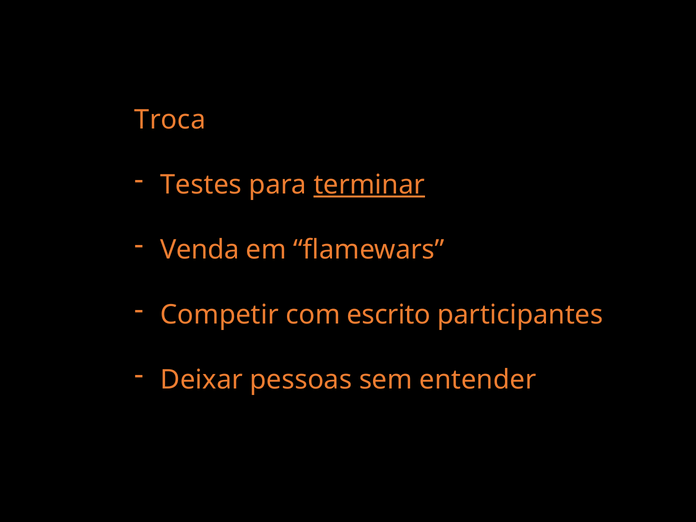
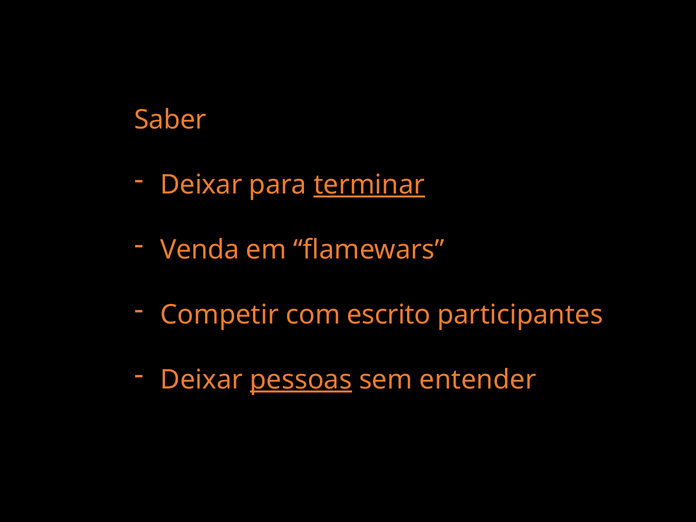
Troca: Troca -> Saber
Testes at (201, 185): Testes -> Deixar
pessoas underline: none -> present
